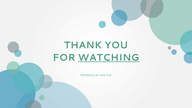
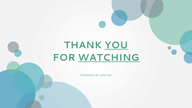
YOU underline: none -> present
